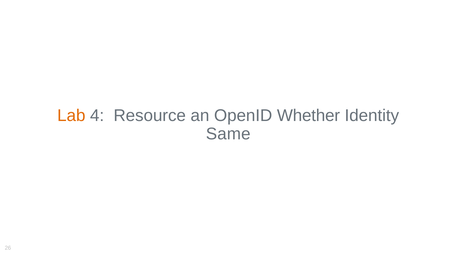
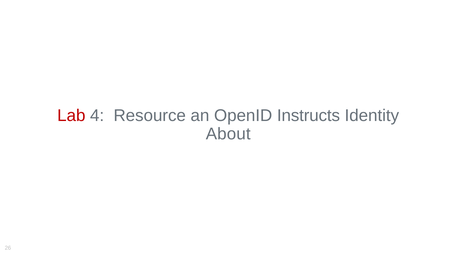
Lab colour: orange -> red
Whether: Whether -> Instructs
Same: Same -> About
